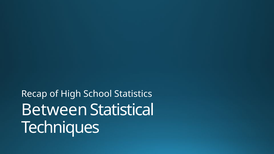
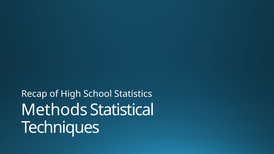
Between: Between -> Methods
